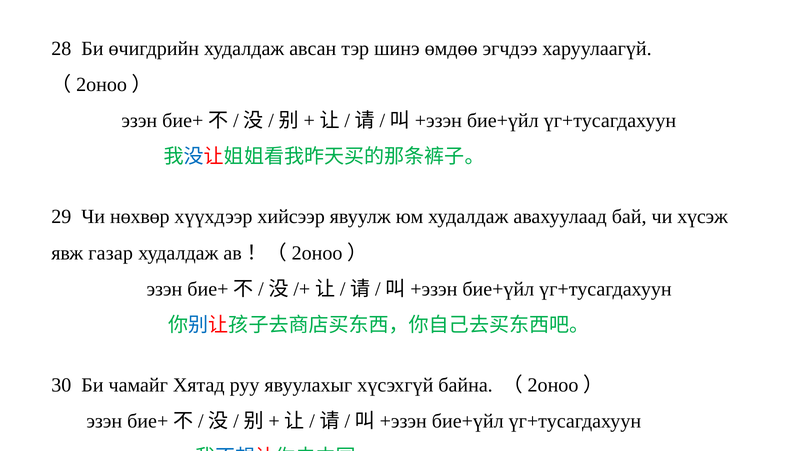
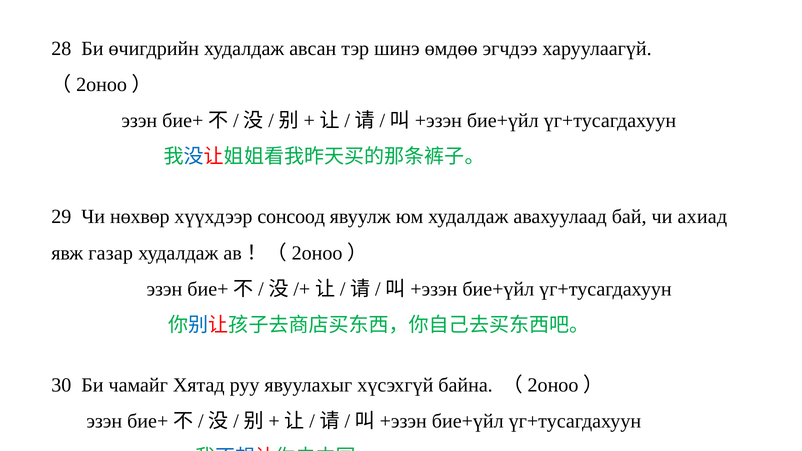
хийсээр: хийсээр -> сонсоод
хүсэж: хүсэж -> ахиад
